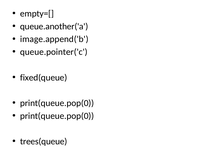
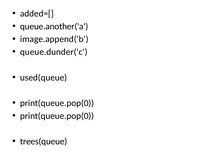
empty=[: empty=[ -> added=[
queue.pointer('c: queue.pointer('c -> queue.dunder('c
fixed(queue: fixed(queue -> used(queue
